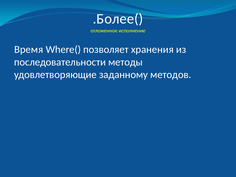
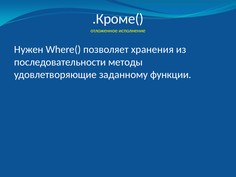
.Более(: .Более( -> .Кроме(
Время: Время -> Нужен
методов: методов -> функции
